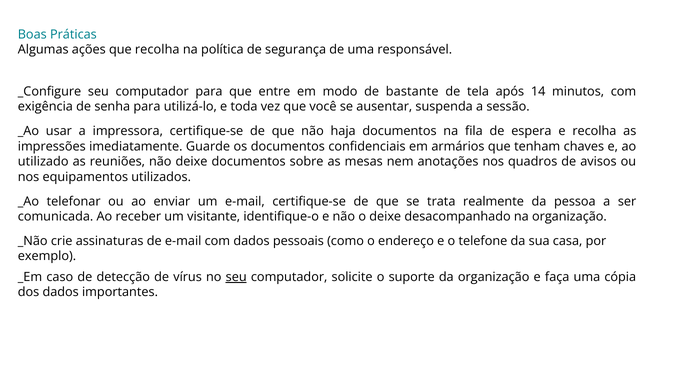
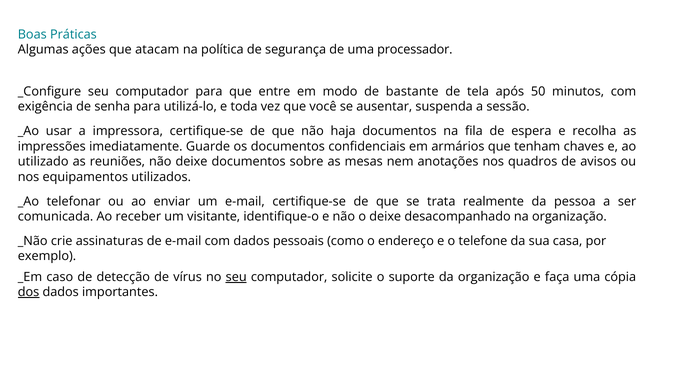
que recolha: recolha -> atacam
responsável: responsável -> processador
14: 14 -> 50
dos underline: none -> present
